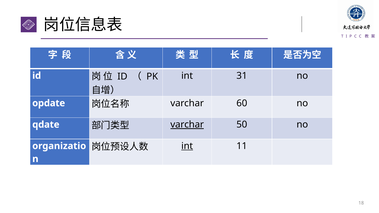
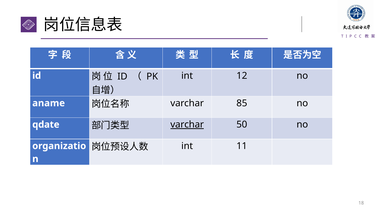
31: 31 -> 12
opdate: opdate -> aname
60: 60 -> 85
int at (187, 146) underline: present -> none
